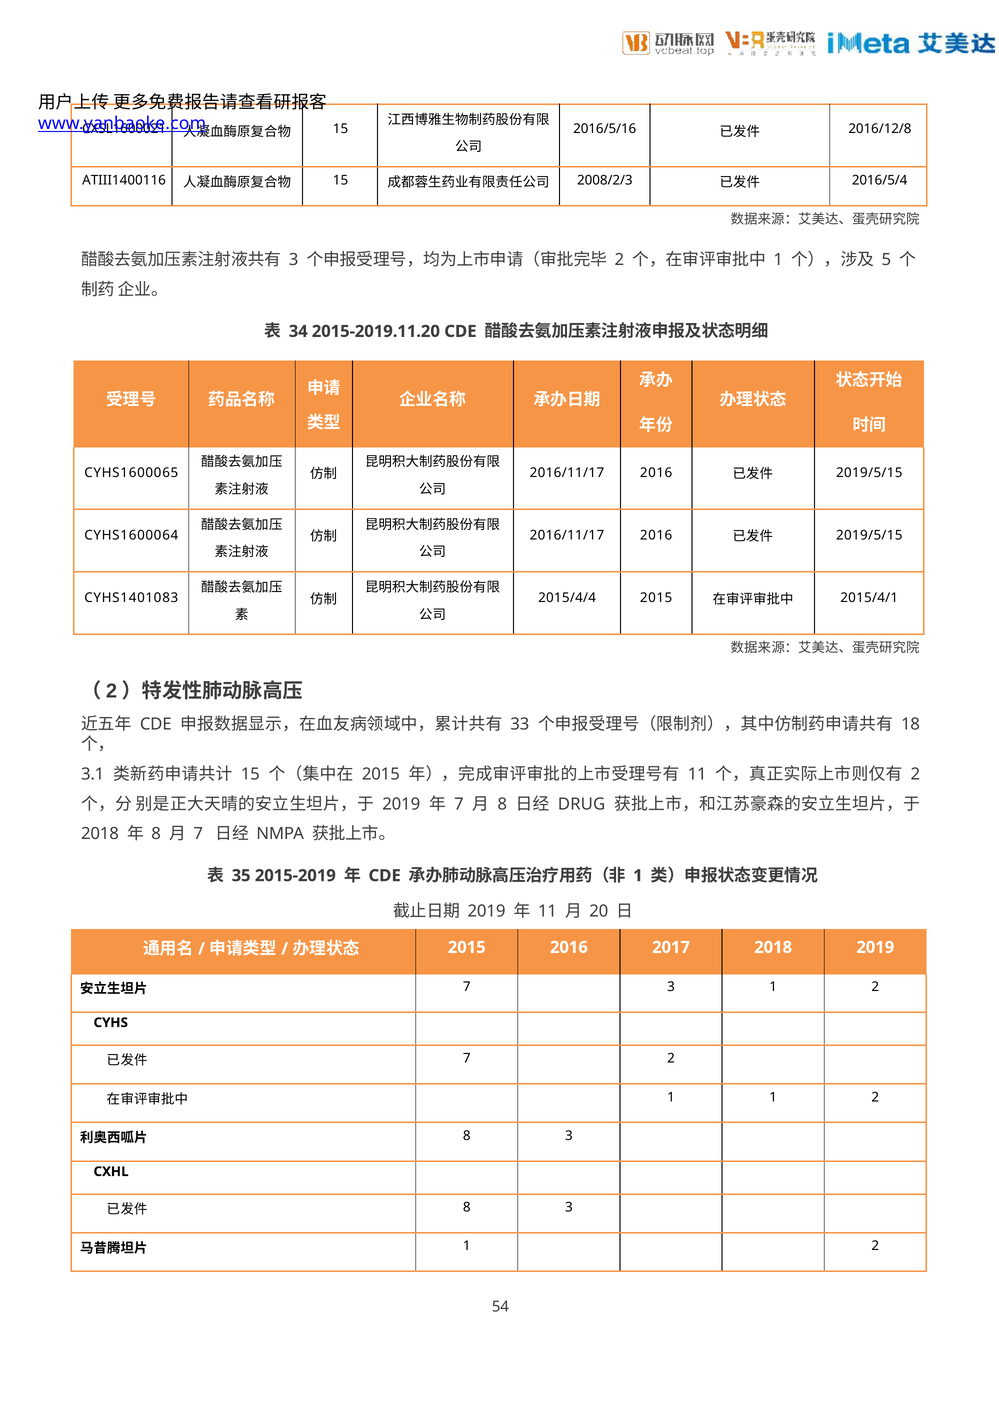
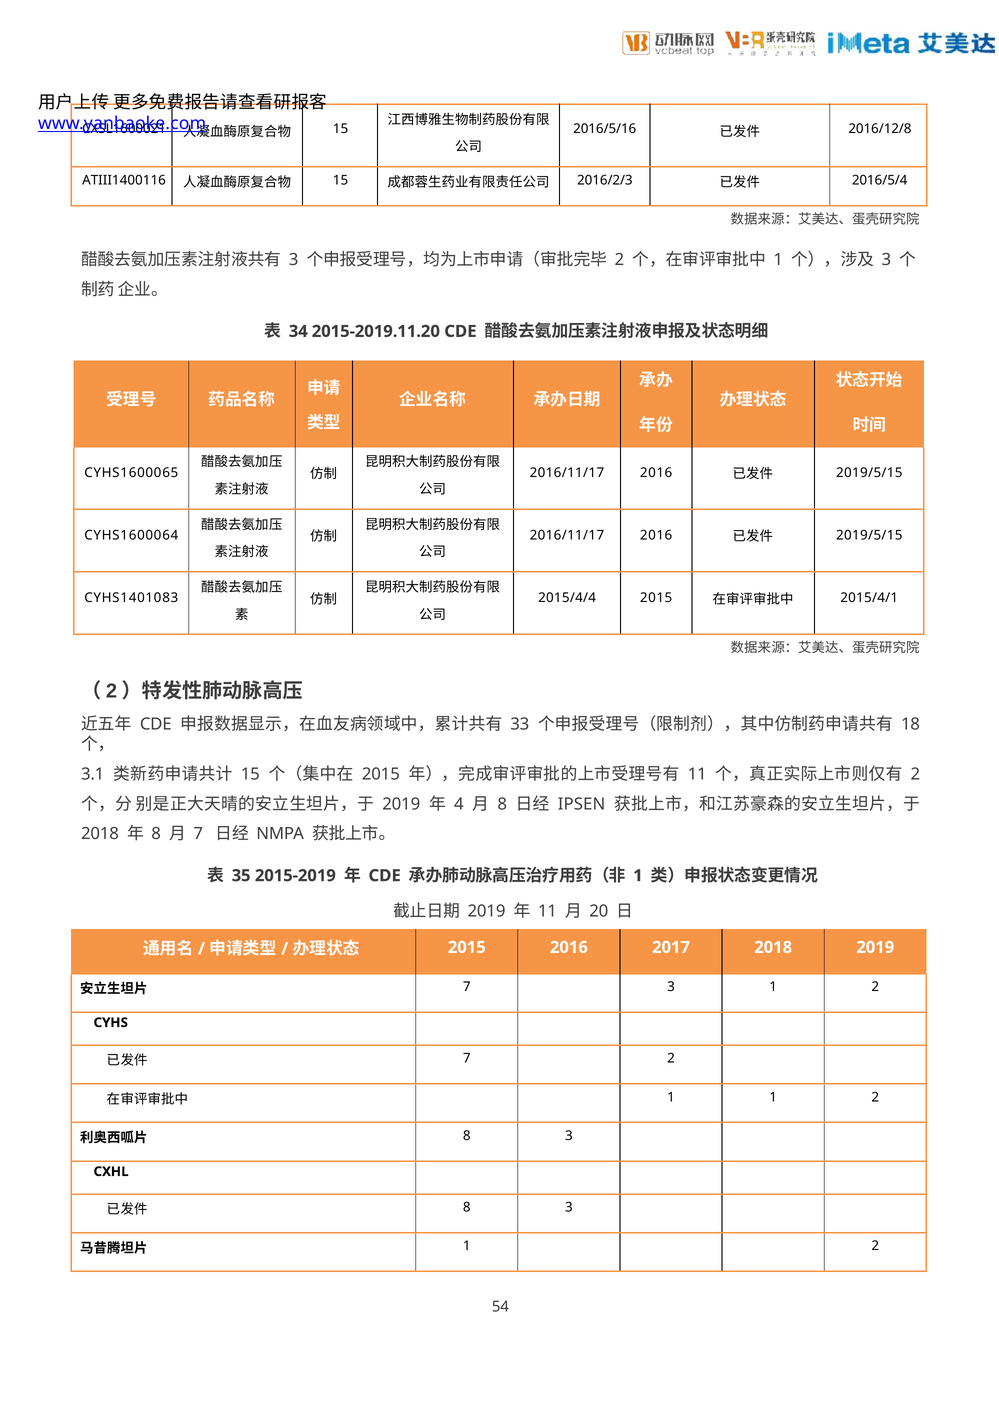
2008/2/3: 2008/2/3 -> 2016/2/3
5 at (886, 260): 5 -> 3
7 at (459, 805): 7 -> 4
DRUG: DRUG -> IPSEN
